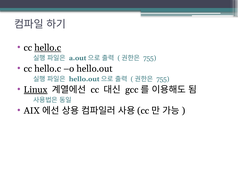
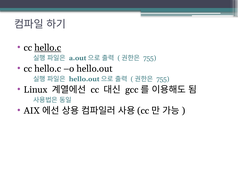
Linux underline: present -> none
